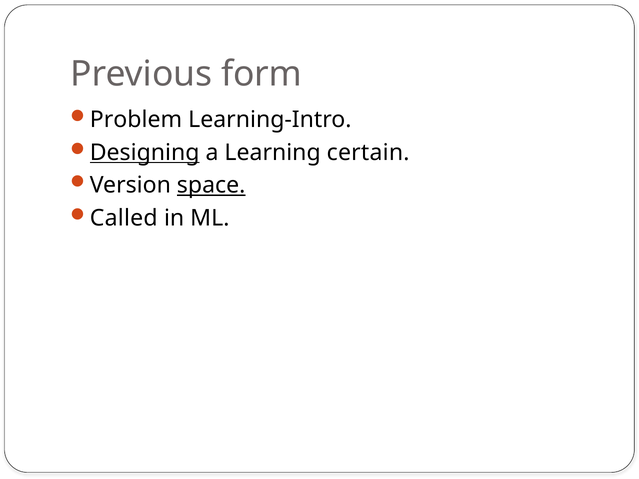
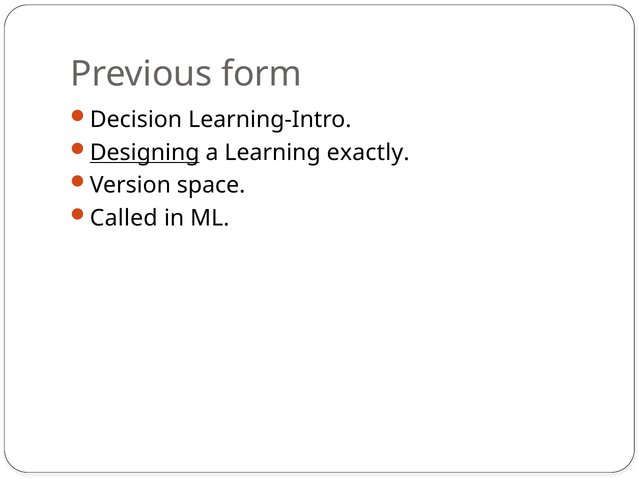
Problem: Problem -> Decision
certain: certain -> exactly
space underline: present -> none
